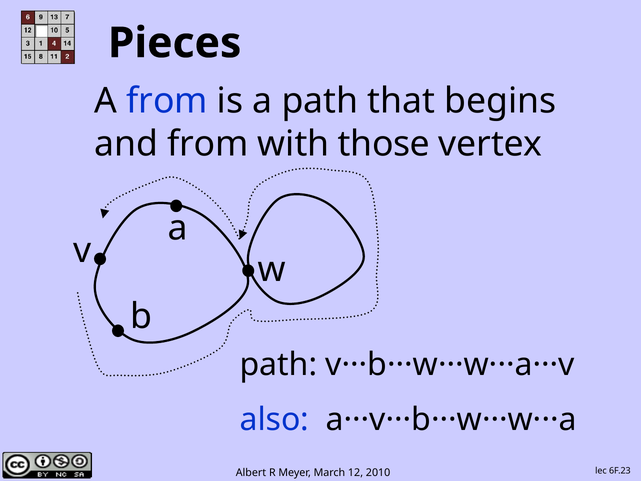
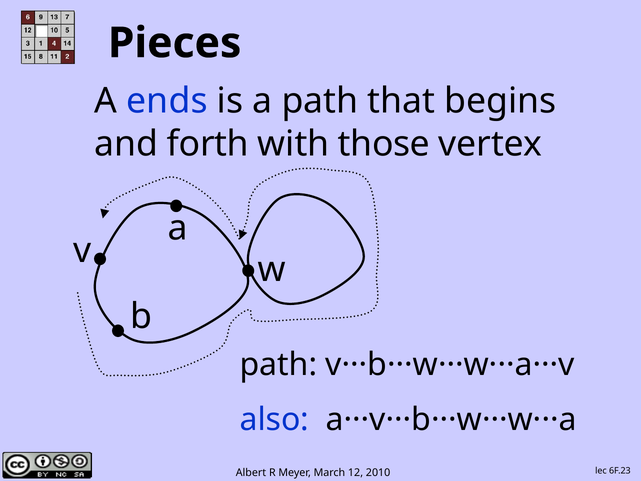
A from: from -> ends
and from: from -> forth
